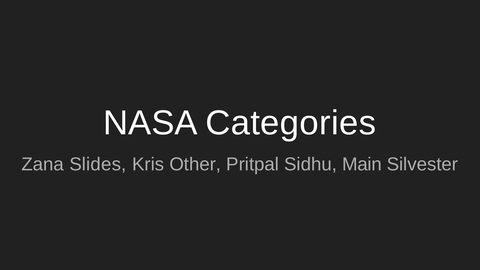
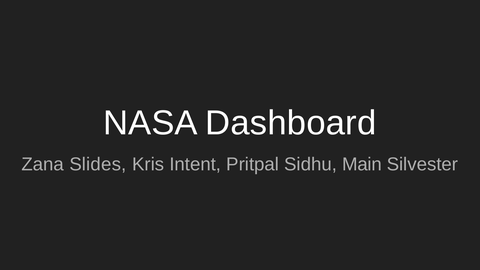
Categories: Categories -> Dashboard
Other: Other -> Intent
